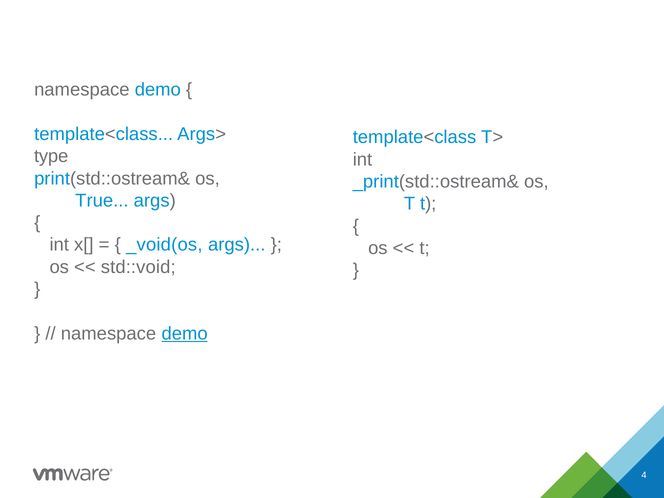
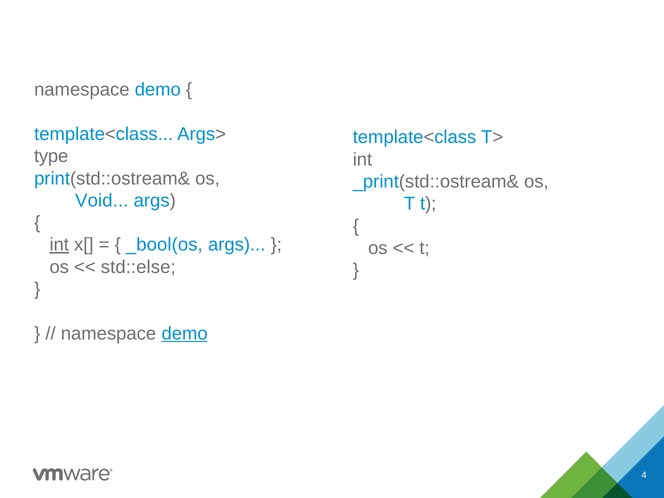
True: True -> Void
int at (59, 245) underline: none -> present
_void(os: _void(os -> _bool(os
std::void: std::void -> std::else
